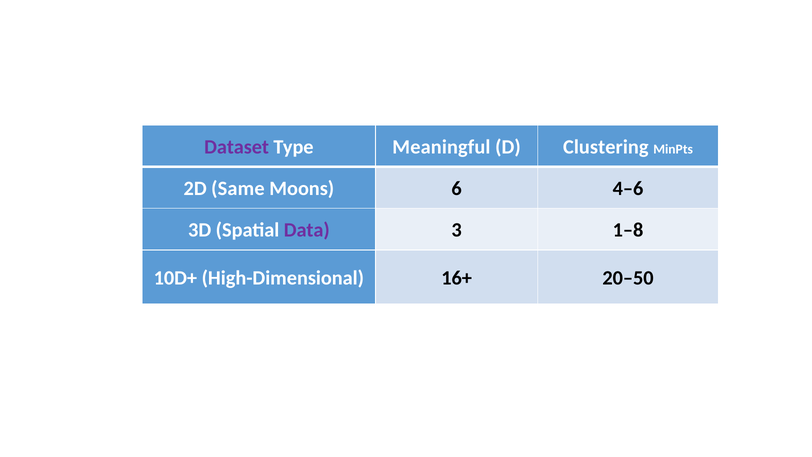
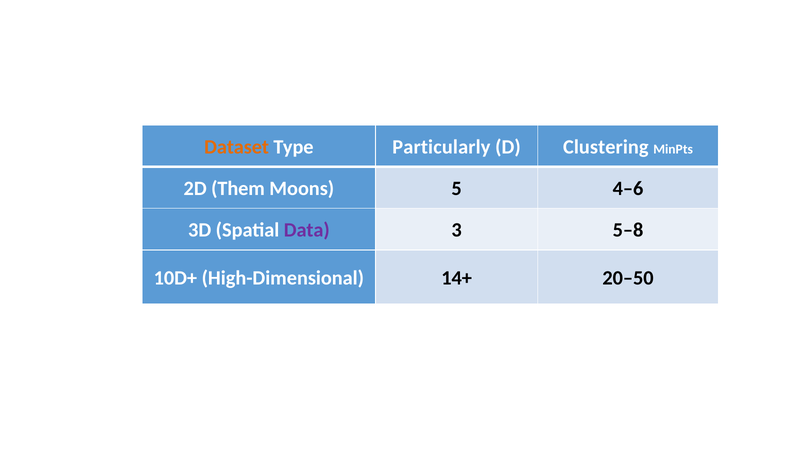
Dataset colour: purple -> orange
Meaningful: Meaningful -> Particularly
Same: Same -> Them
6: 6 -> 5
1–8: 1–8 -> 5–8
16+: 16+ -> 14+
